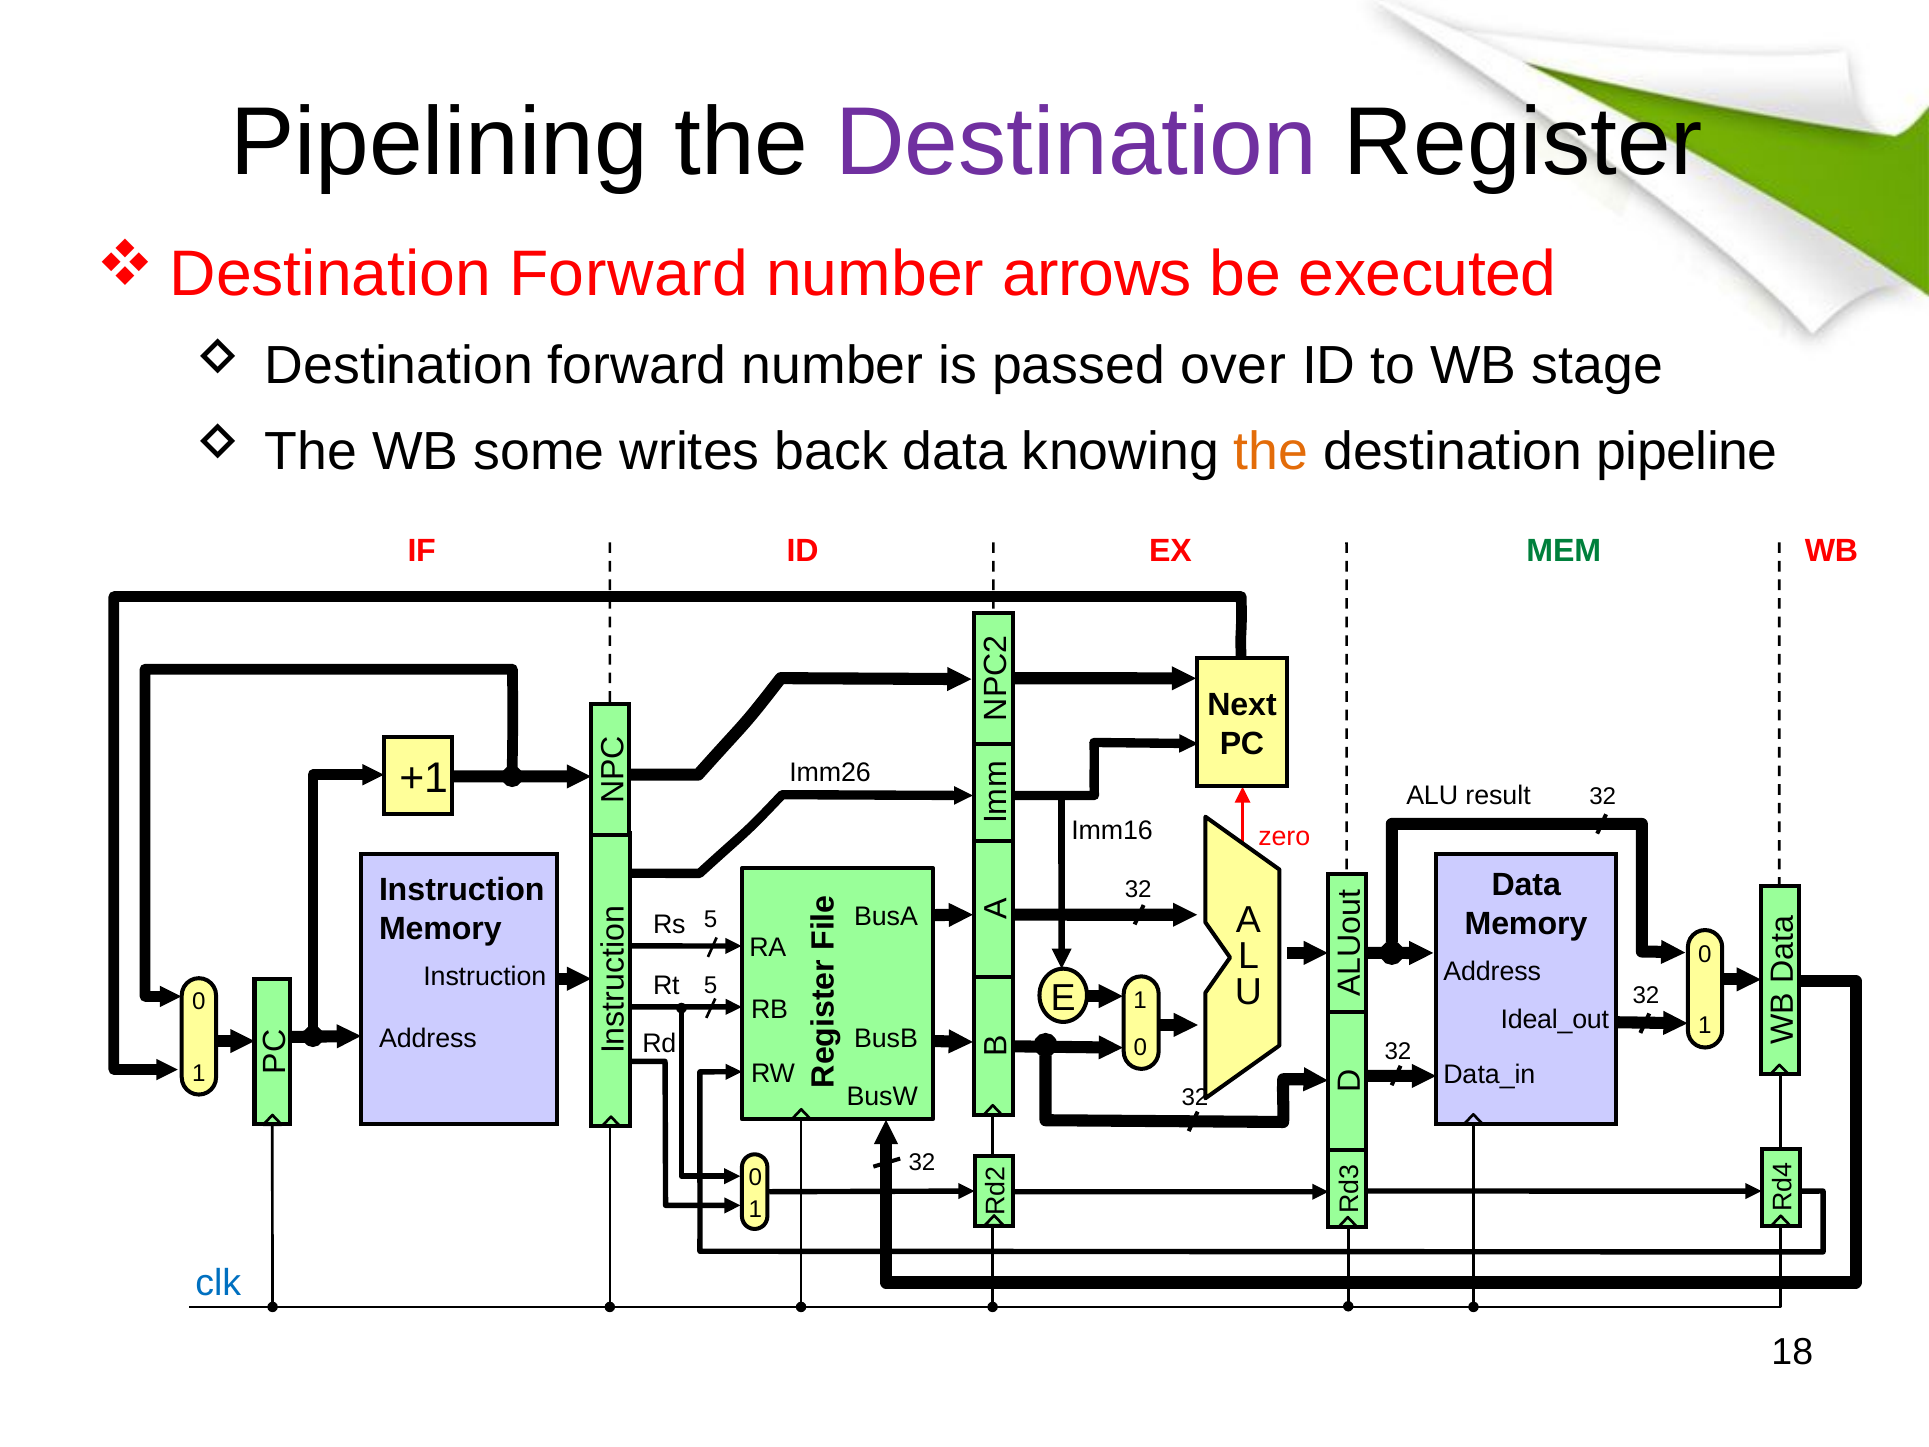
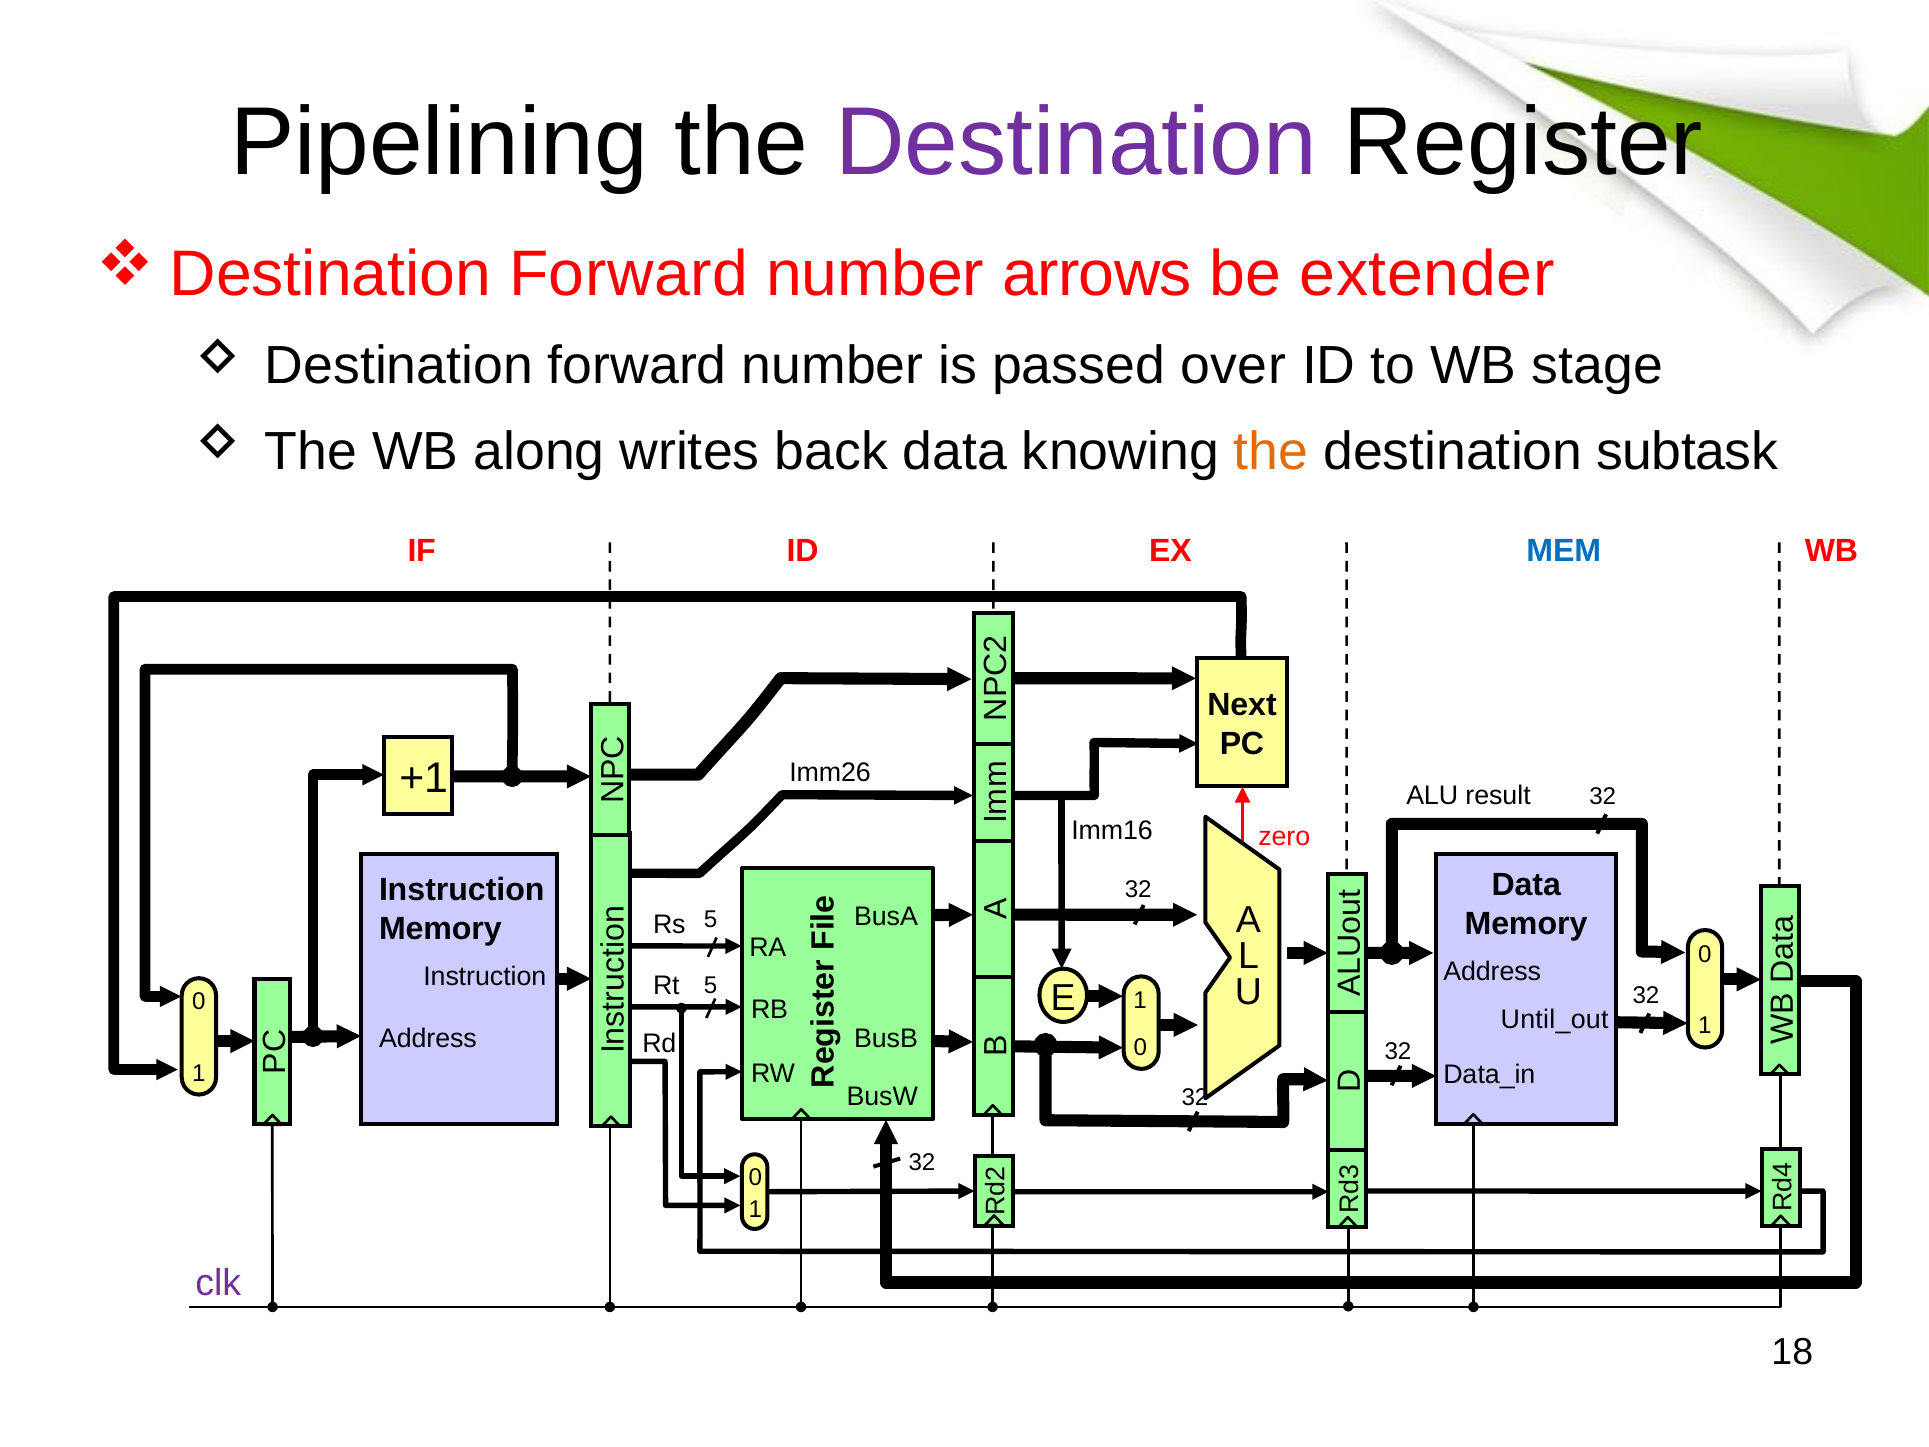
executed: executed -> extender
some: some -> along
pipeline: pipeline -> subtask
MEM colour: green -> blue
Ideal_out: Ideal_out -> Until_out
clk colour: blue -> purple
